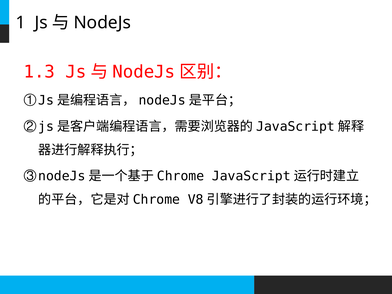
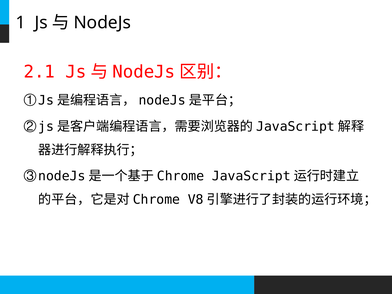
1.3: 1.3 -> 2.1
